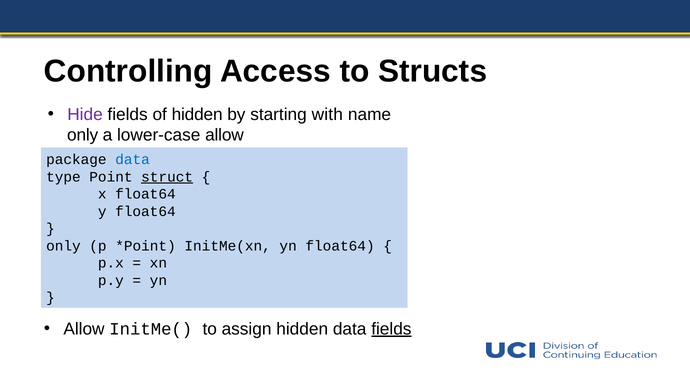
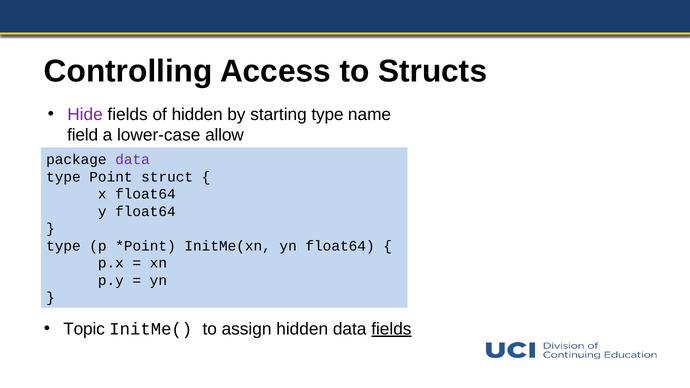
starting with: with -> type
only at (83, 135): only -> field
data at (133, 160) colour: blue -> purple
struct underline: present -> none
only at (63, 246): only -> type
Allow at (84, 329): Allow -> Topic
